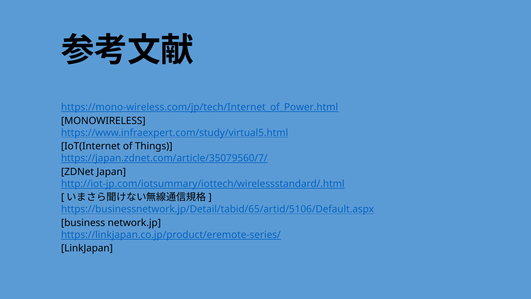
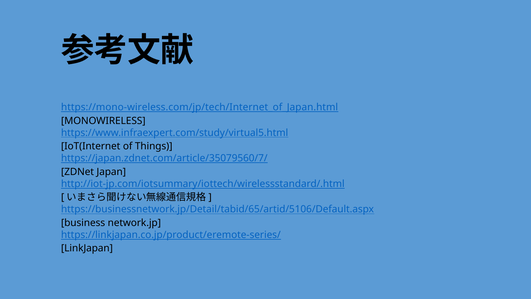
https://mono-wireless.com/jp/tech/Internet_of_Power.html: https://mono-wireless.com/jp/tech/Internet_of_Power.html -> https://mono-wireless.com/jp/tech/Internet_of_Japan.html
